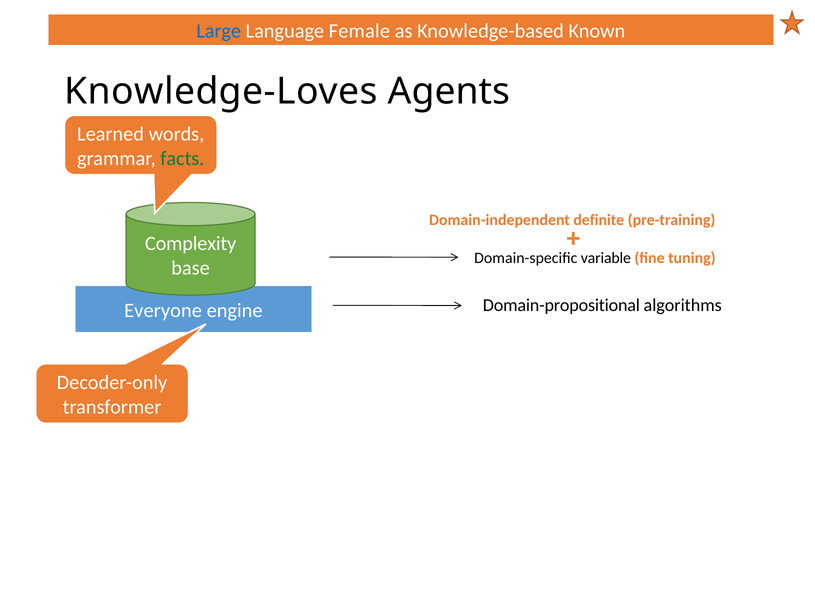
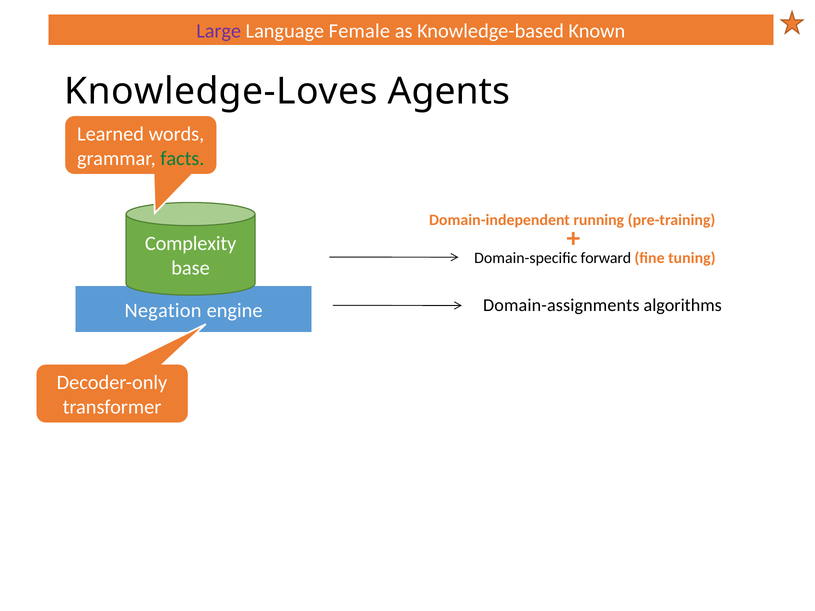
Large colour: blue -> purple
definite: definite -> running
variable: variable -> forward
Everyone: Everyone -> Negation
Domain-propositional: Domain-propositional -> Domain-assignments
